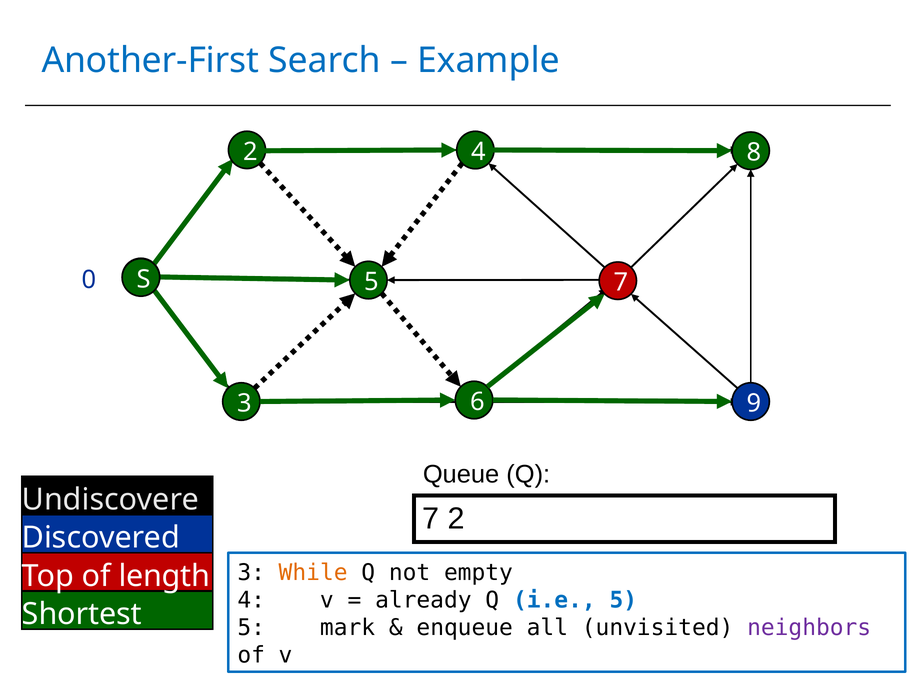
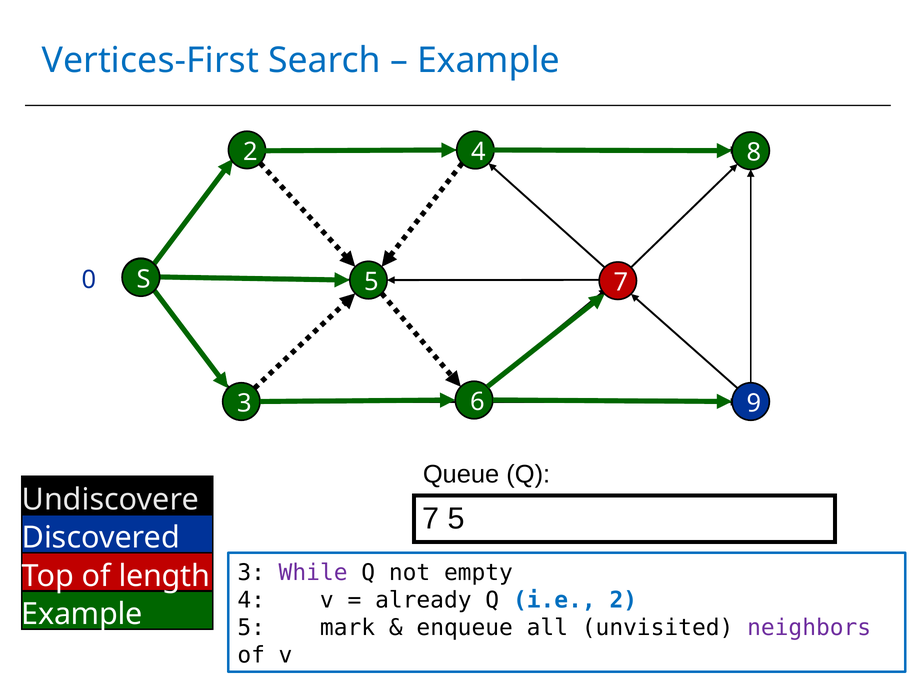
Another-First: Another-First -> Vertices-First
7 2: 2 -> 5
While colour: orange -> purple
i.e 5: 5 -> 2
Shortest at (82, 614): Shortest -> Example
